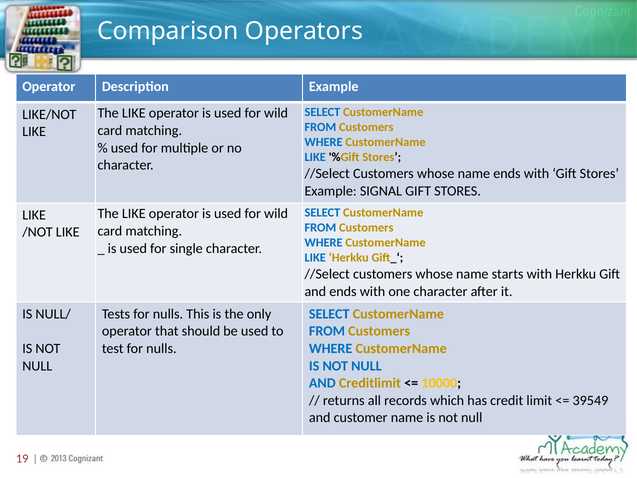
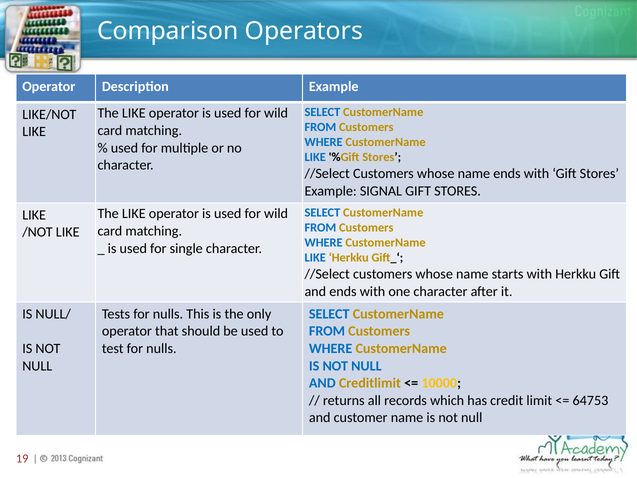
39549: 39549 -> 64753
